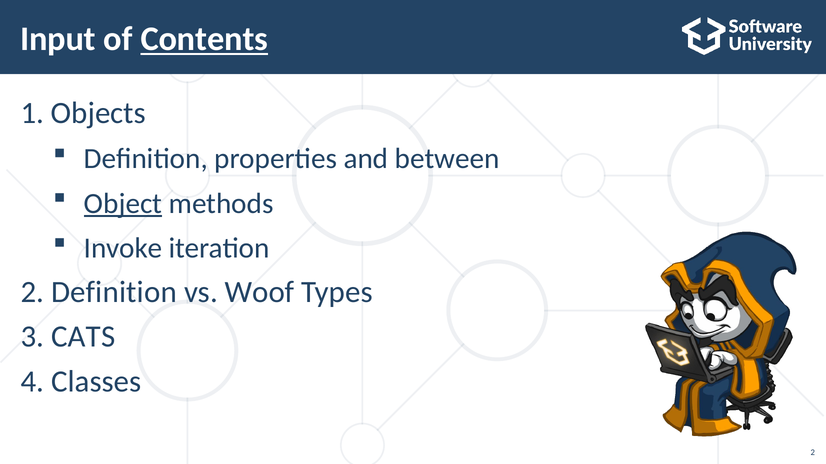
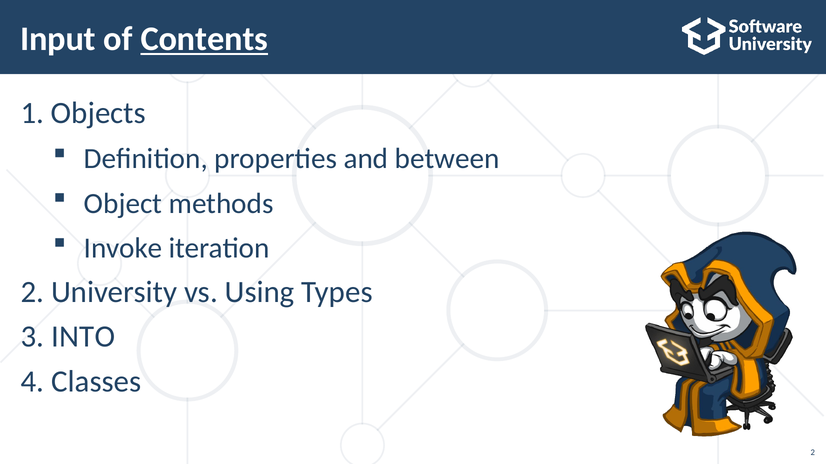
Object underline: present -> none
2 Definition: Definition -> University
Woof: Woof -> Using
CATS: CATS -> INTO
